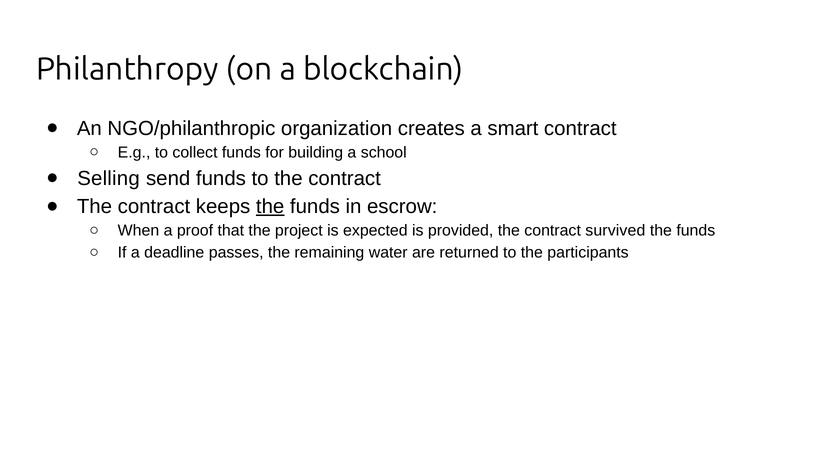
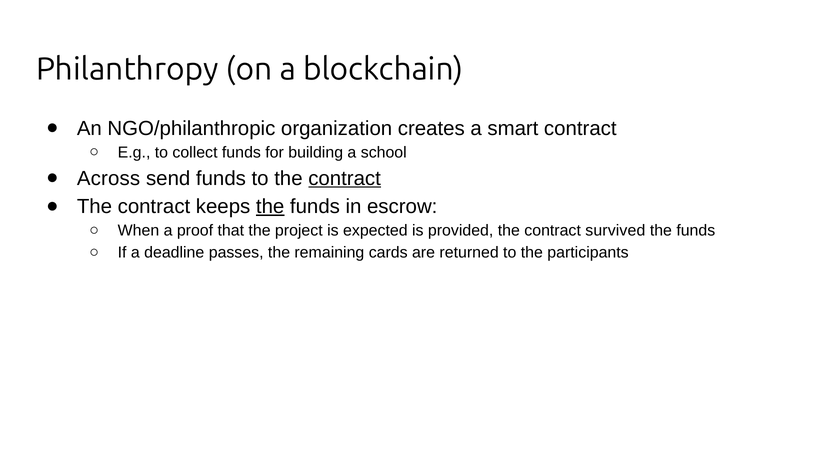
Selling: Selling -> Across
contract at (345, 179) underline: none -> present
water: water -> cards
